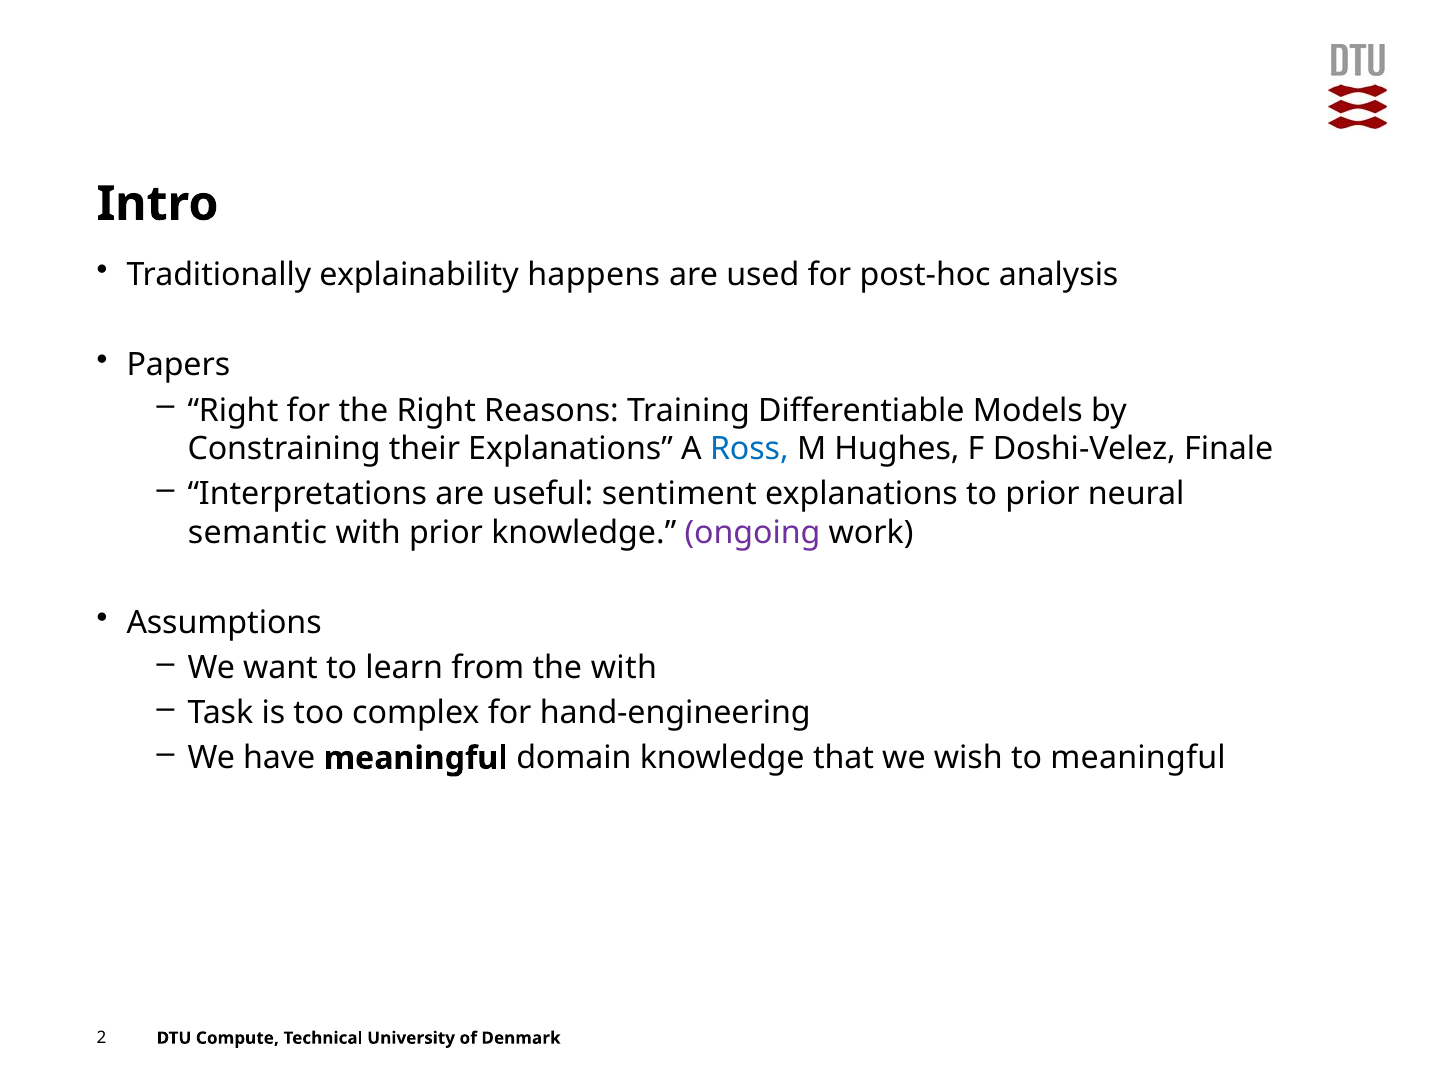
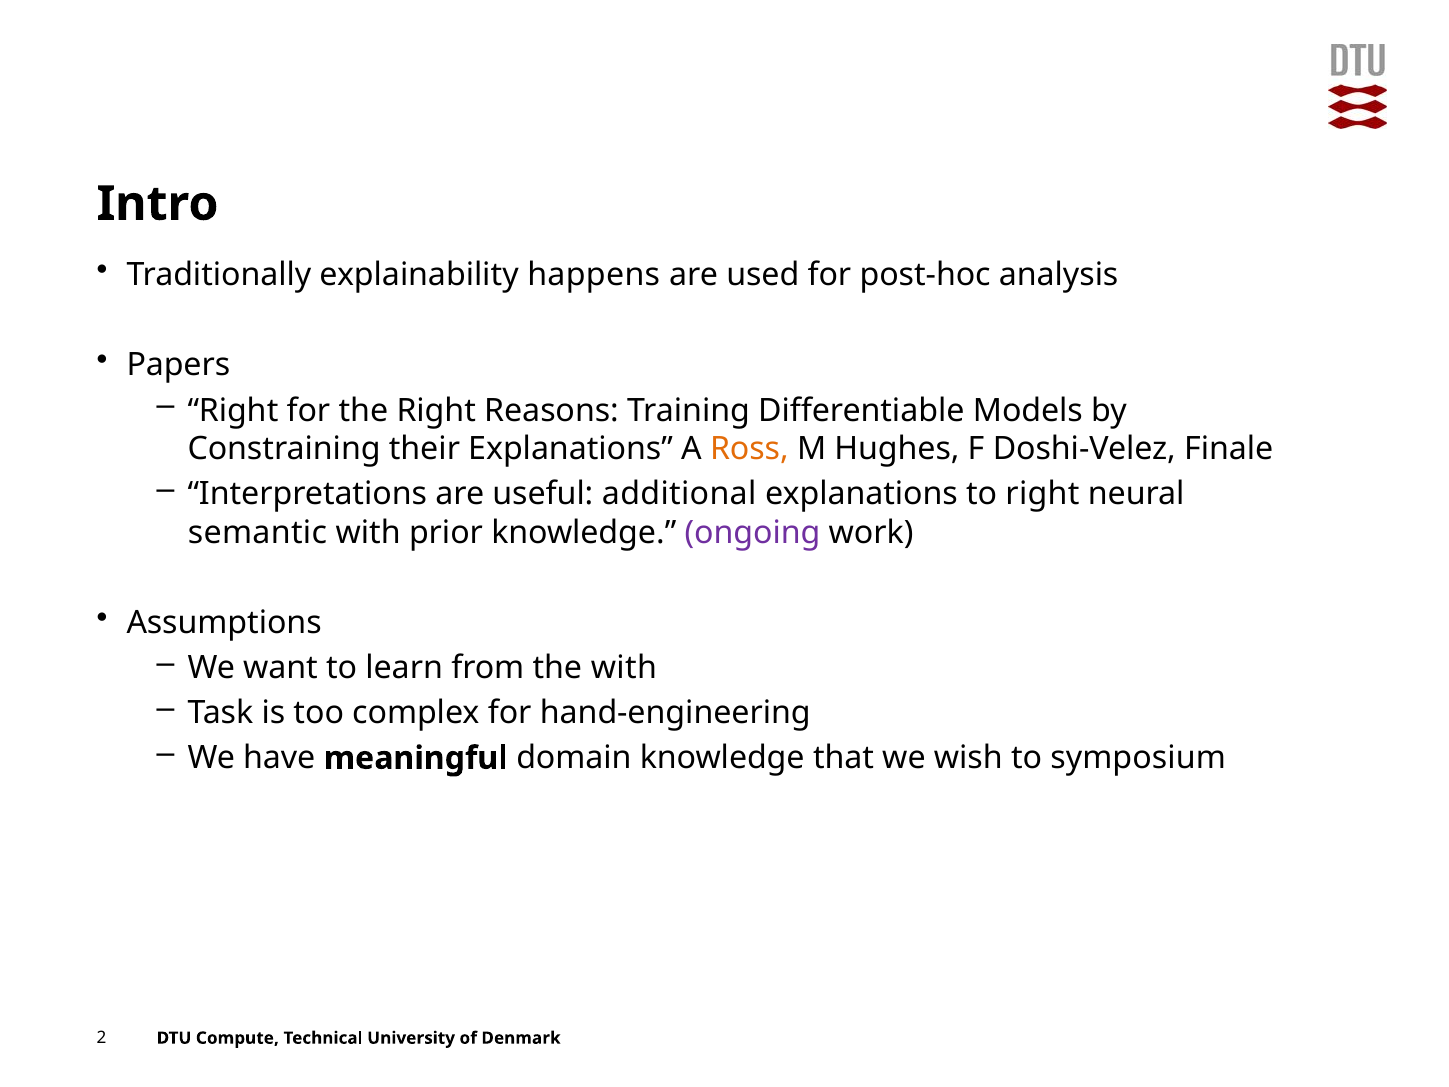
Ross colour: blue -> orange
sentiment: sentiment -> additional
to prior: prior -> right
to meaningful: meaningful -> symposium
